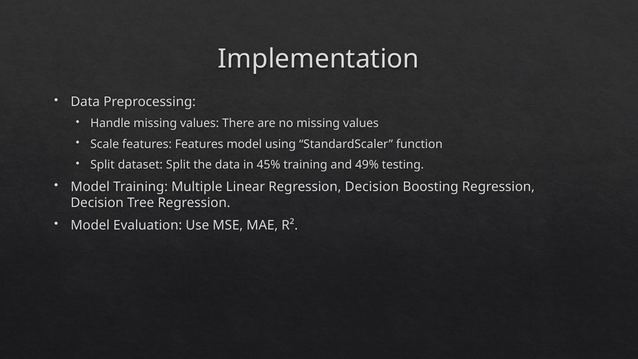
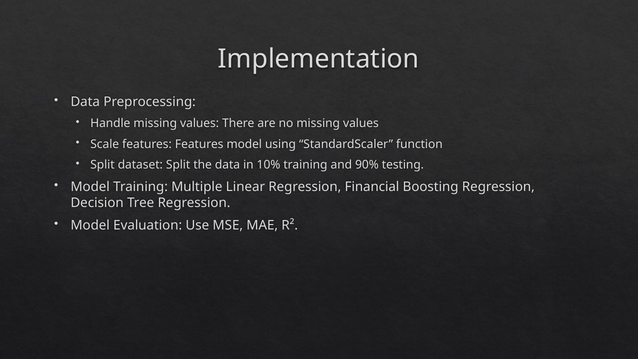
45%: 45% -> 10%
49%: 49% -> 90%
Linear Regression Decision: Decision -> Financial
